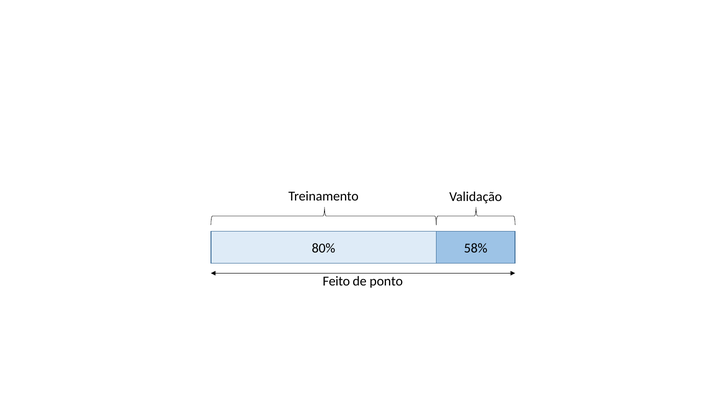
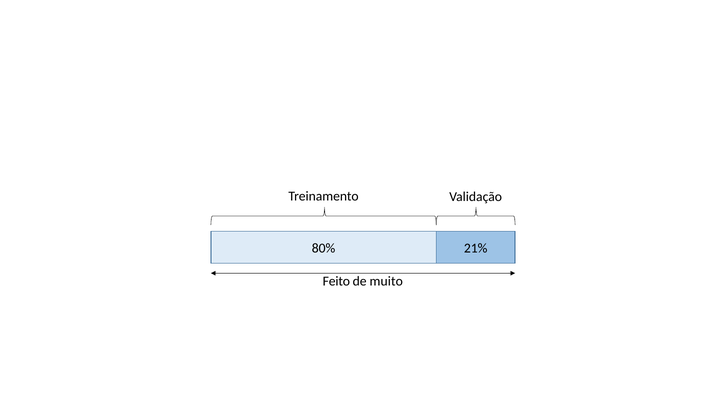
58%: 58% -> 21%
ponto: ponto -> muito
